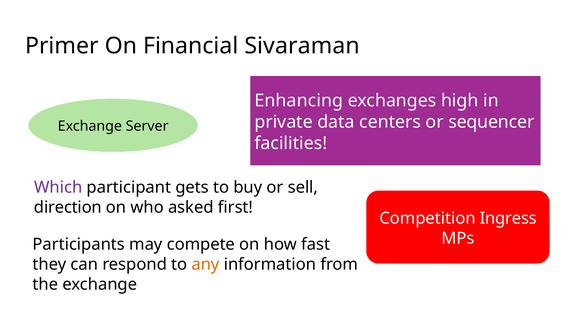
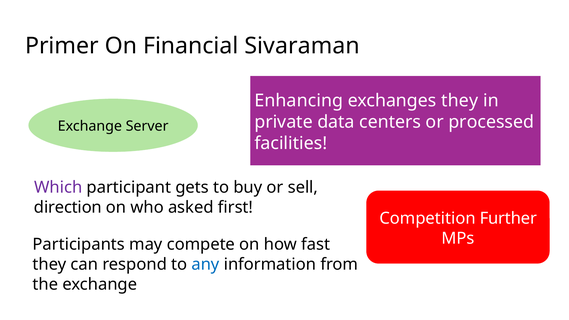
exchanges high: high -> they
sequencer: sequencer -> processed
Ingress: Ingress -> Further
any colour: orange -> blue
